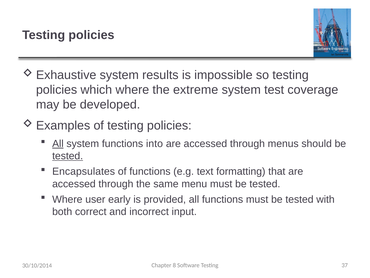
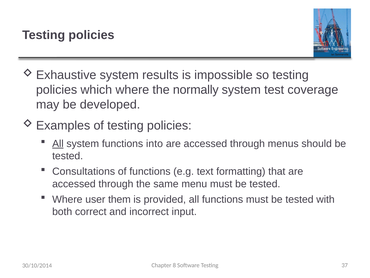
extreme: extreme -> normally
tested at (68, 156) underline: present -> none
Encapsulates: Encapsulates -> Consultations
early: early -> them
